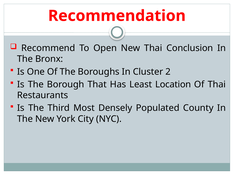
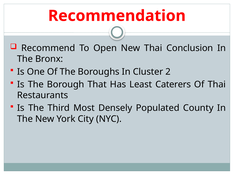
Location: Location -> Caterers
